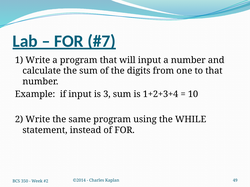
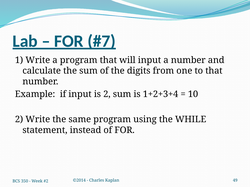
is 3: 3 -> 2
